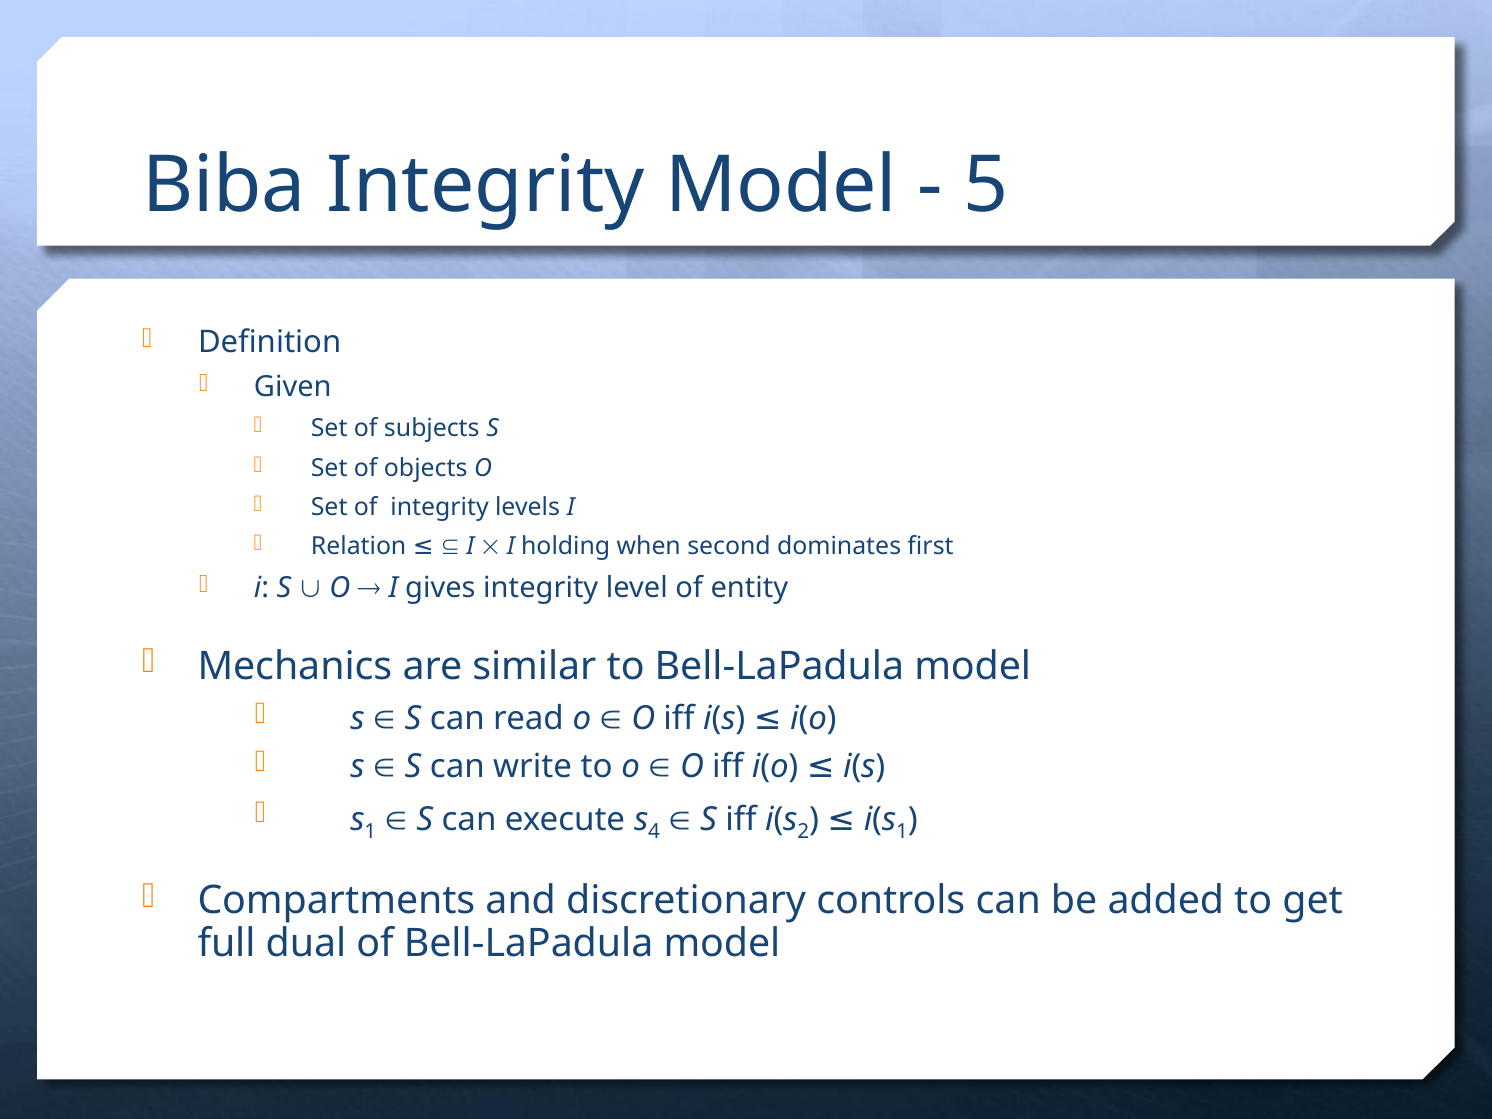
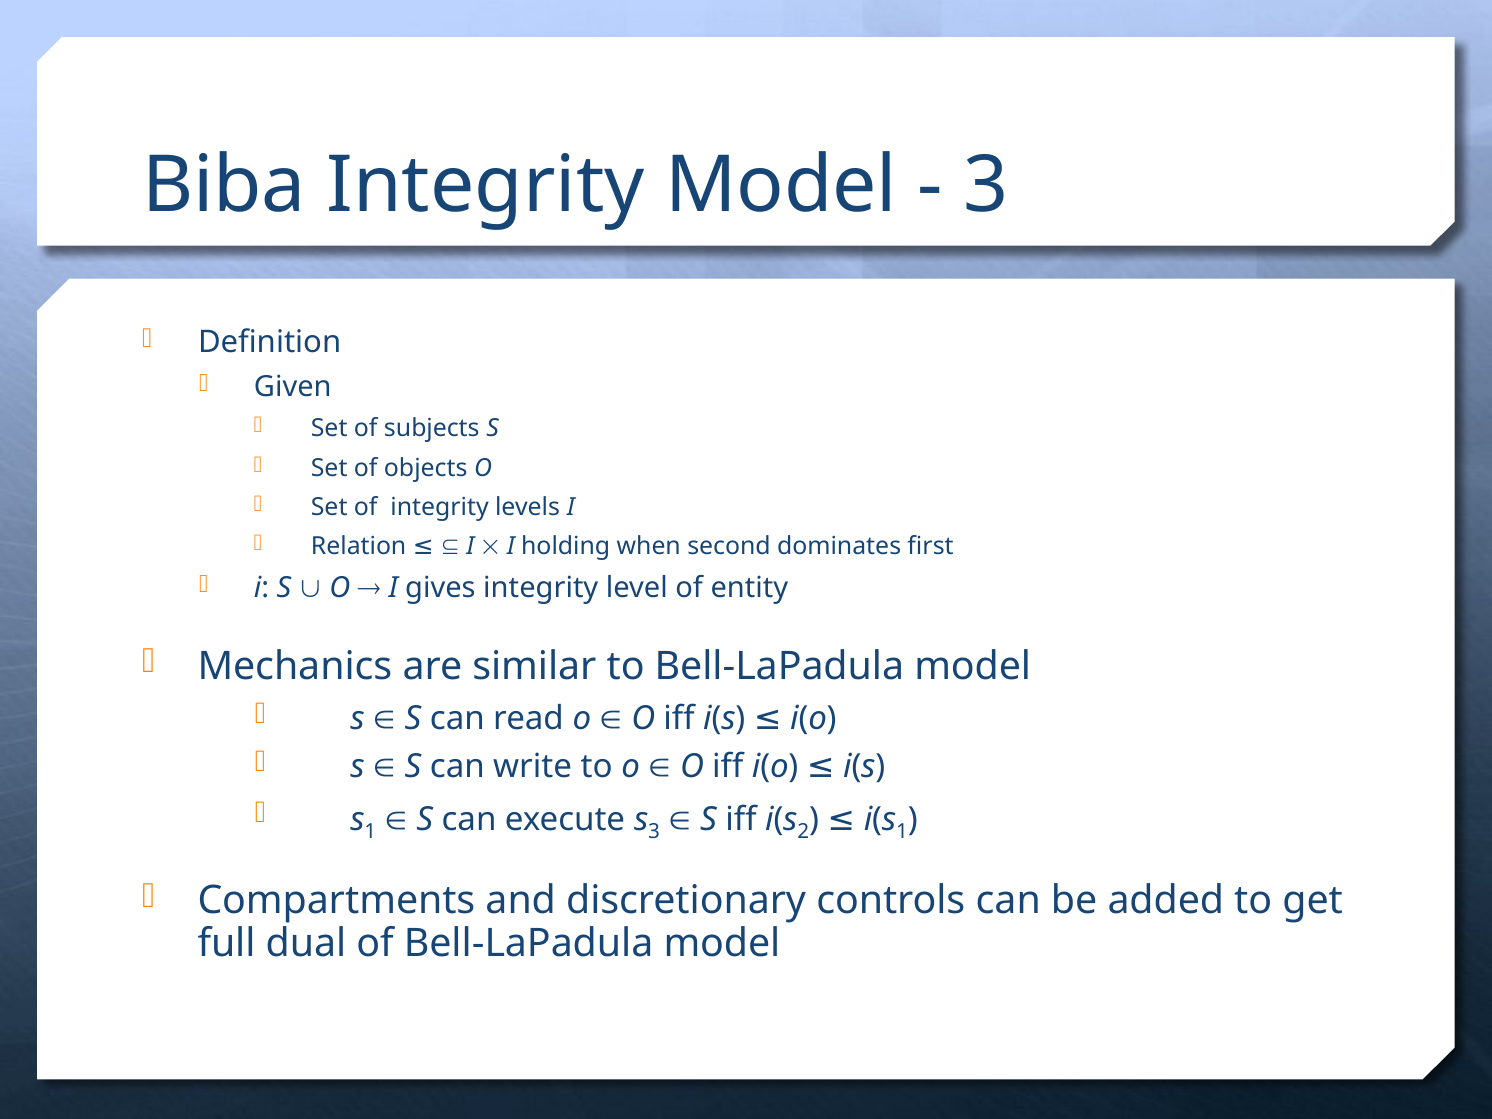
5 at (986, 186): 5 -> 3
s 4: 4 -> 3
